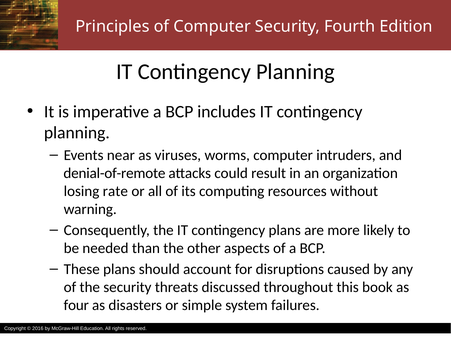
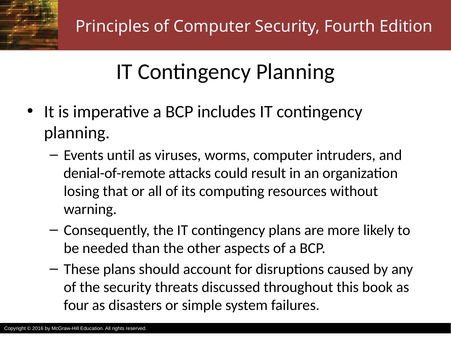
near: near -> until
rate: rate -> that
